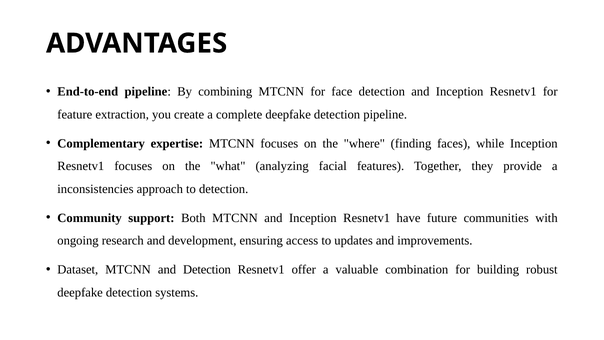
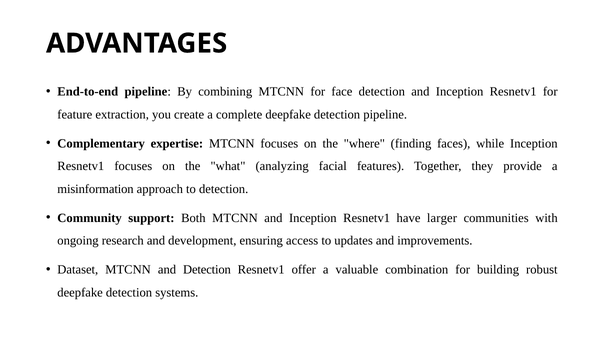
inconsistencies: inconsistencies -> misinformation
future: future -> larger
